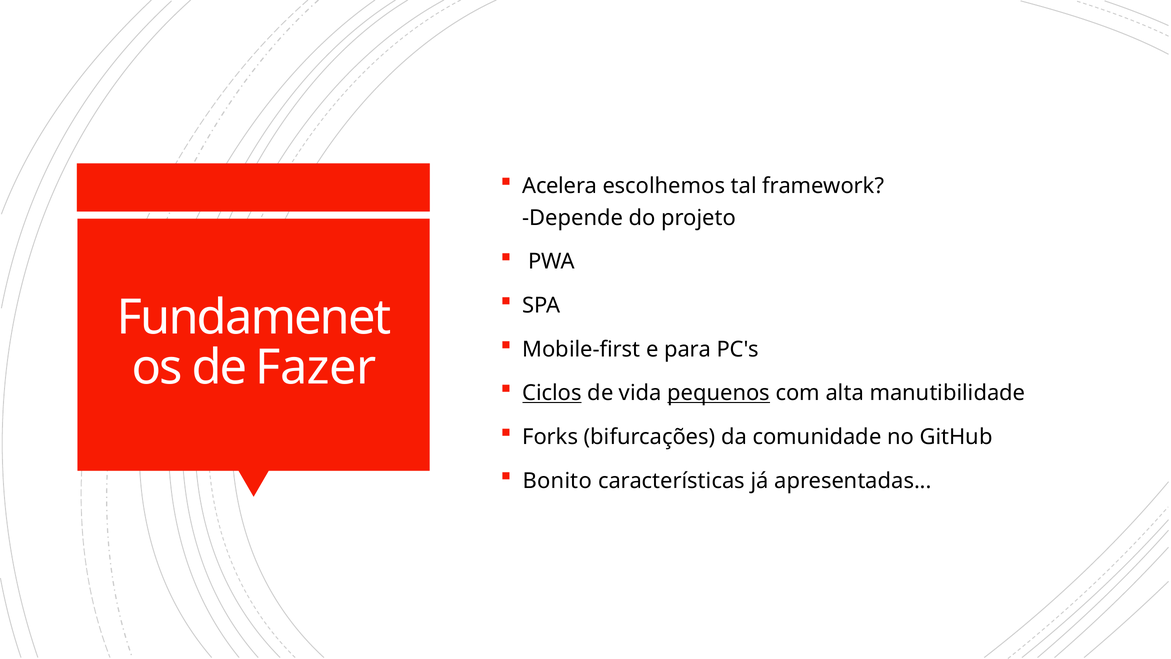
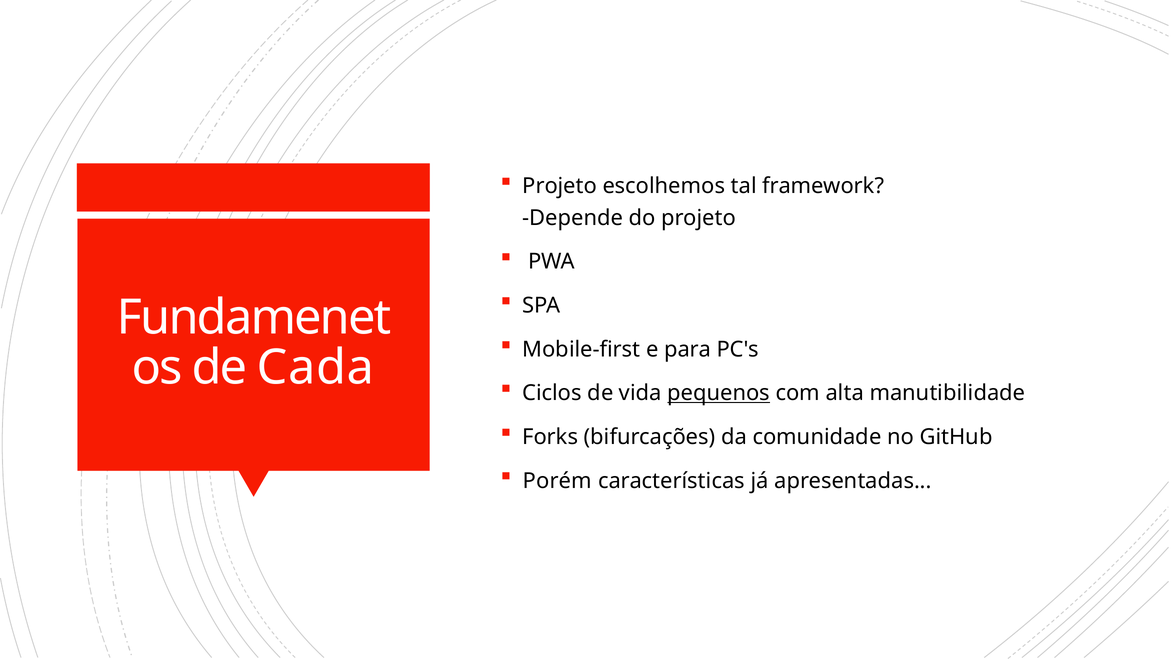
Acelera at (560, 186): Acelera -> Projeto
Fazer: Fazer -> Cada
Ciclos underline: present -> none
Bonito: Bonito -> Porém
